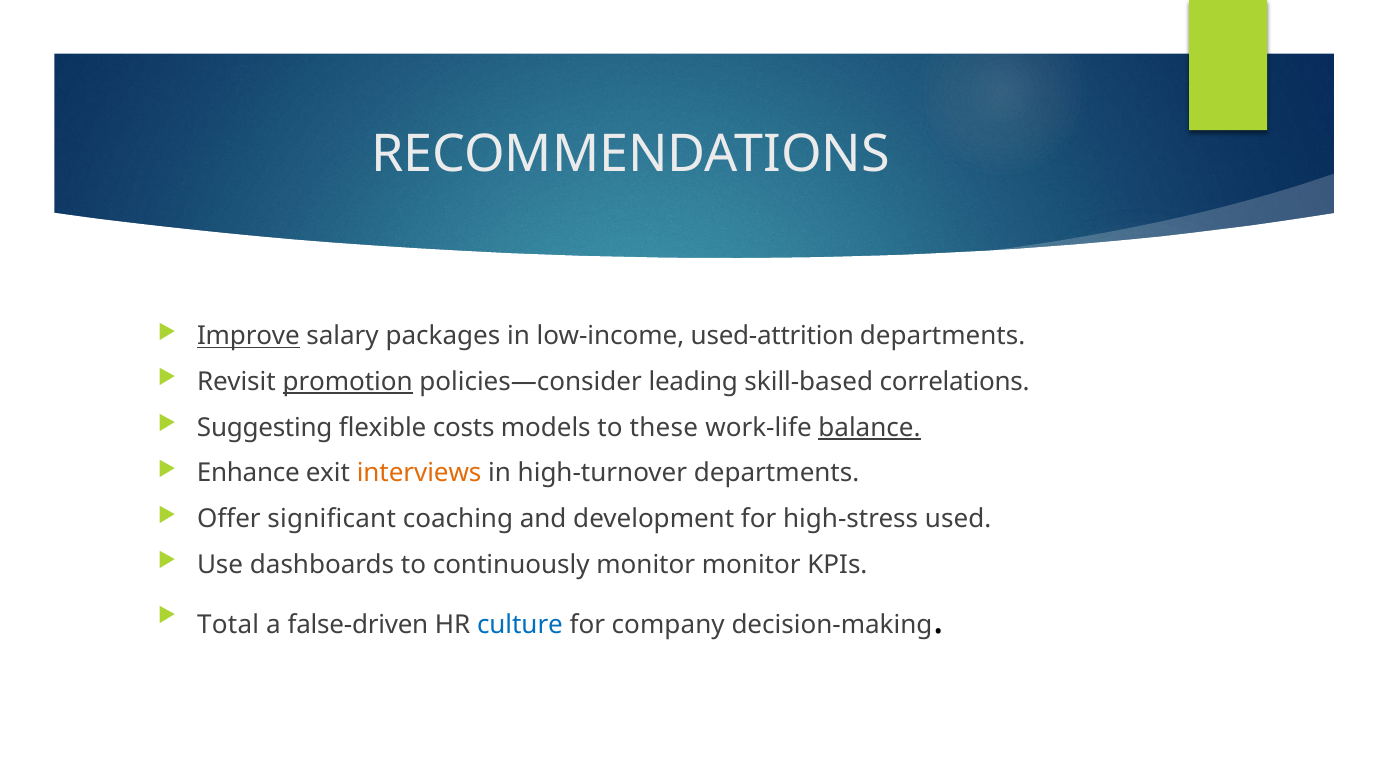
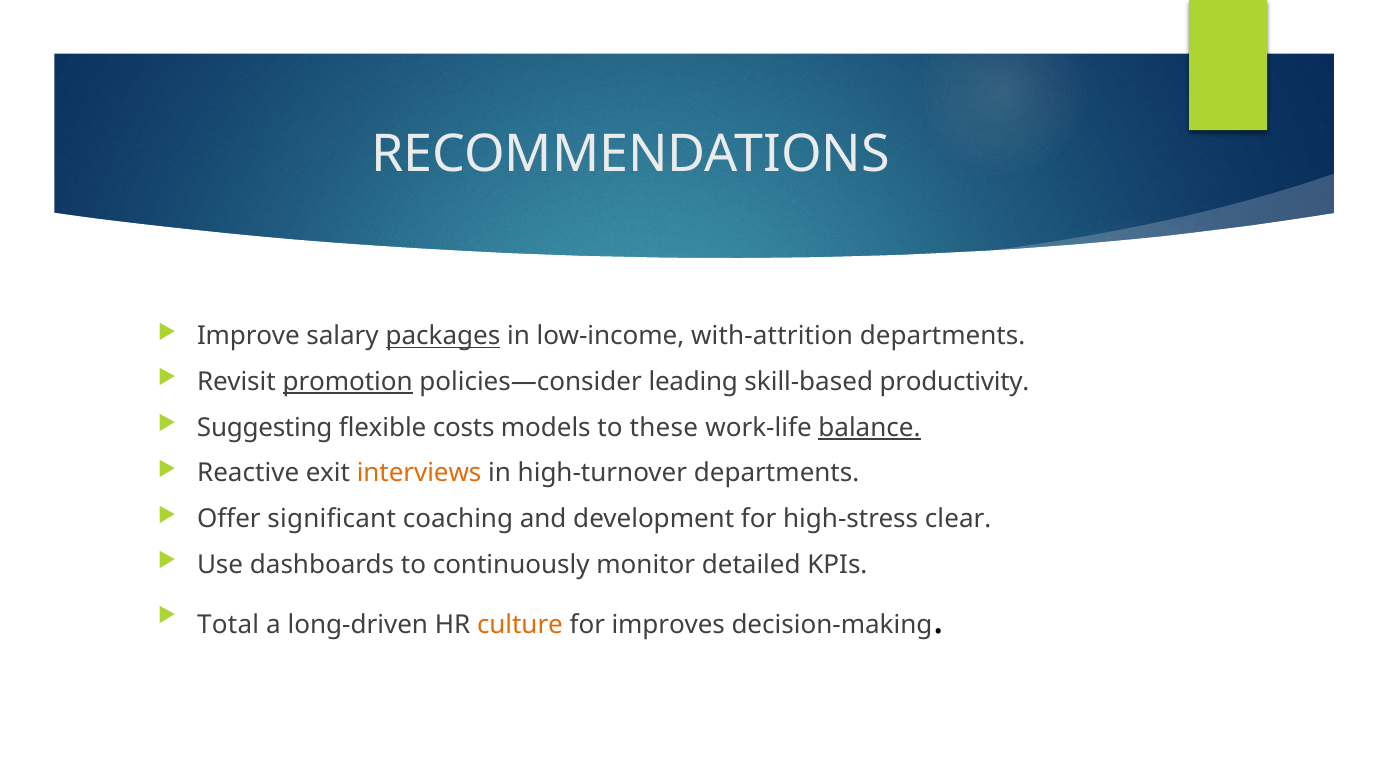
Improve underline: present -> none
packages underline: none -> present
used-attrition: used-attrition -> with-attrition
correlations: correlations -> productivity
Enhance: Enhance -> Reactive
used: used -> clear
monitor monitor: monitor -> detailed
false-driven: false-driven -> long-driven
culture colour: blue -> orange
company: company -> improves
